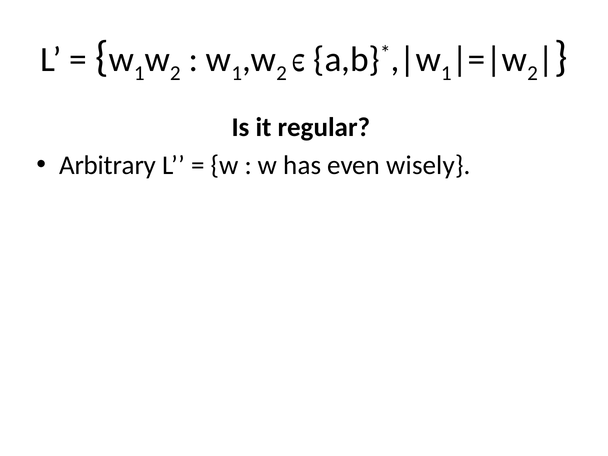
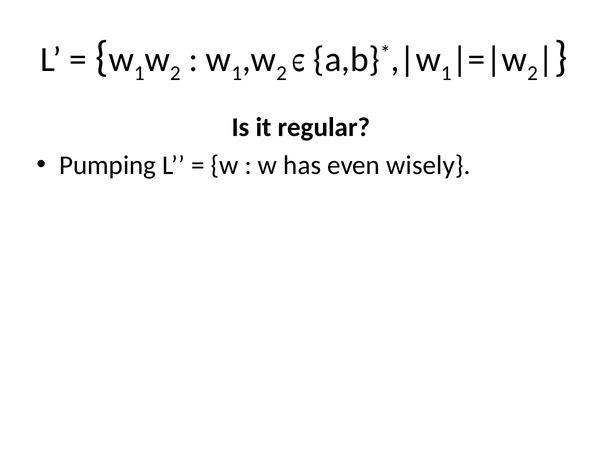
Arbitrary: Arbitrary -> Pumping
